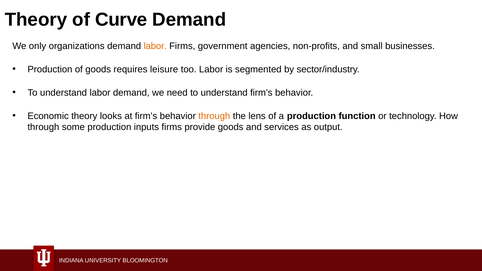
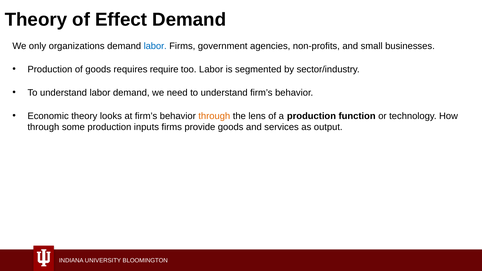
Curve: Curve -> Effect
labor at (155, 46) colour: orange -> blue
leisure: leisure -> require
